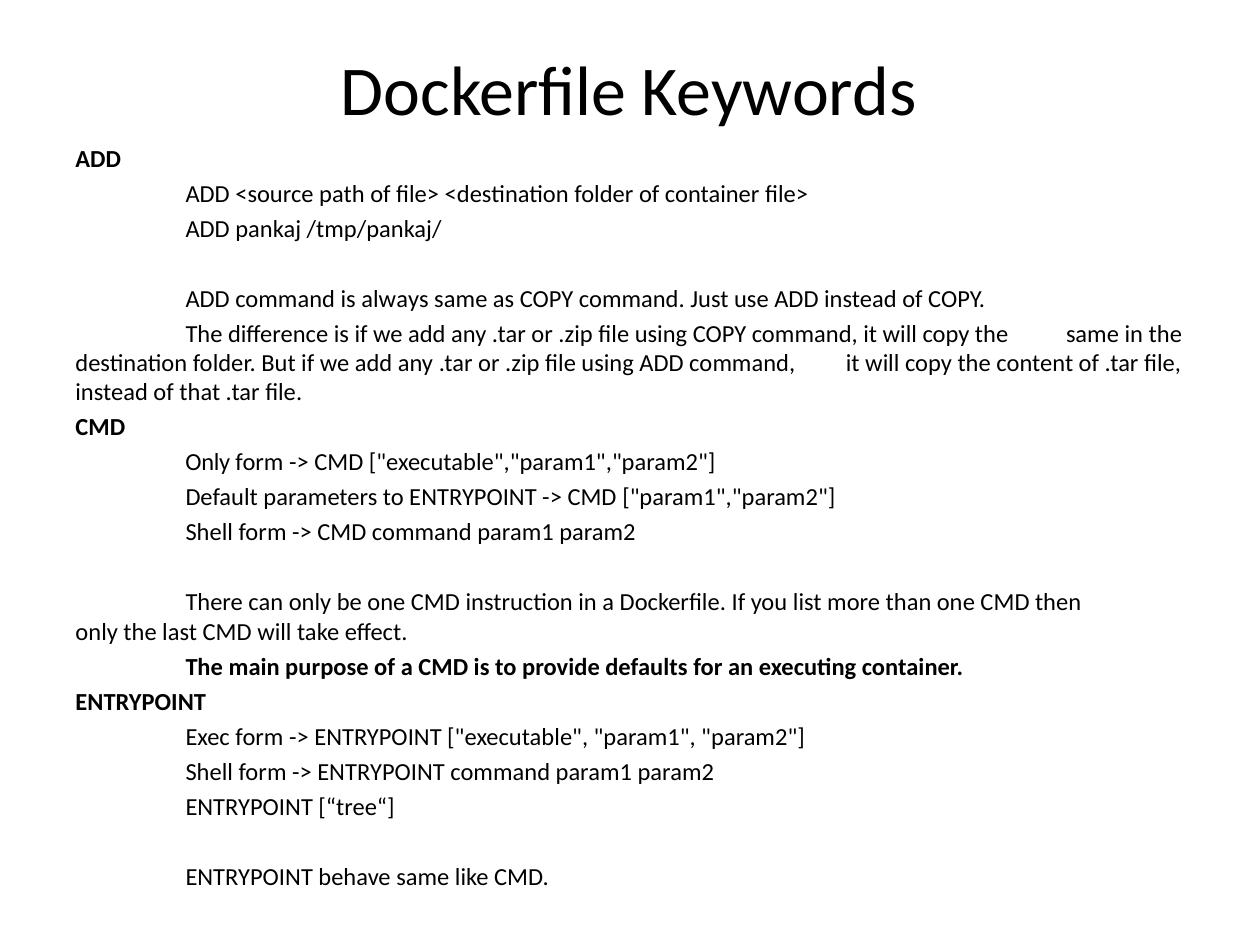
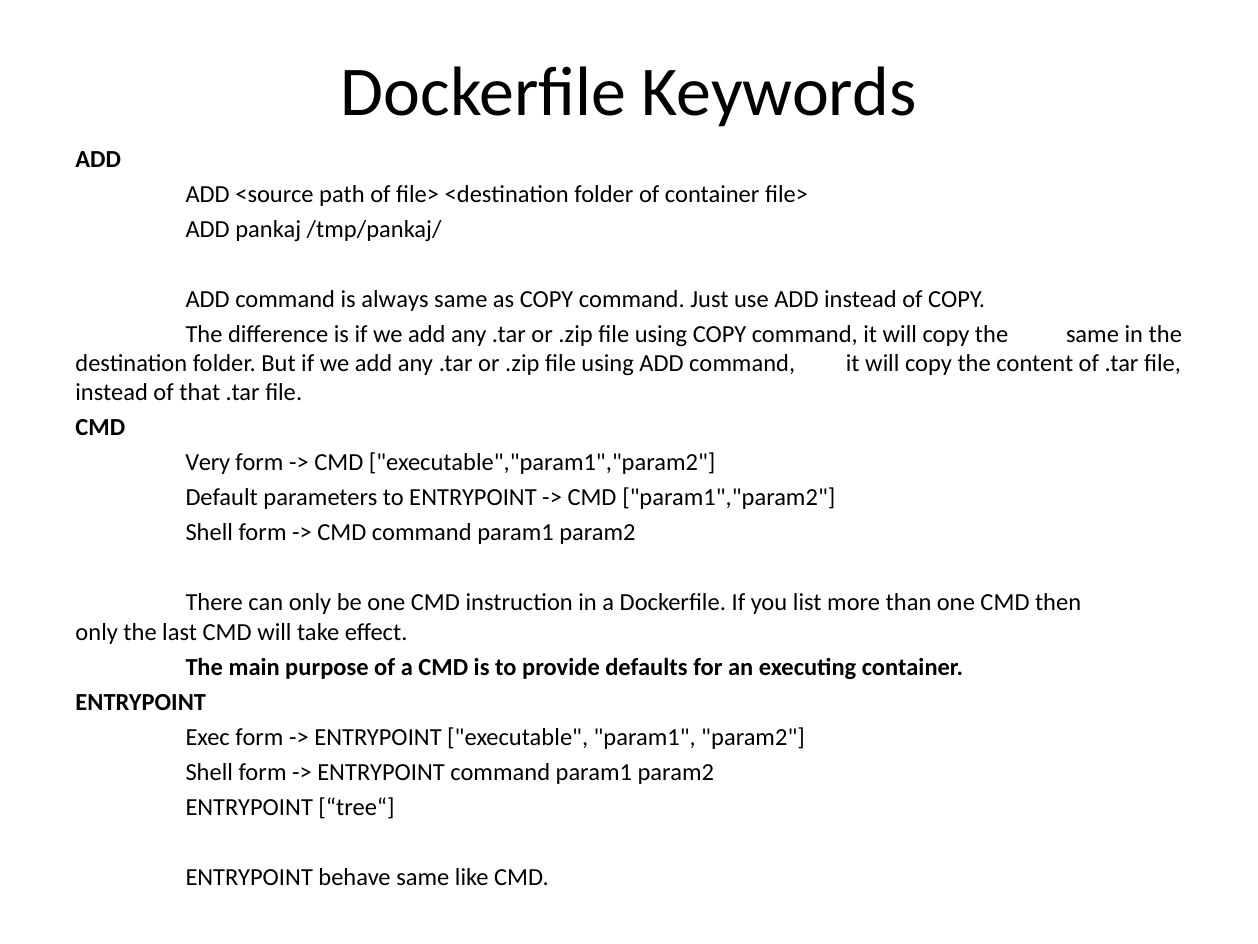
Only at (208, 462): Only -> Very
